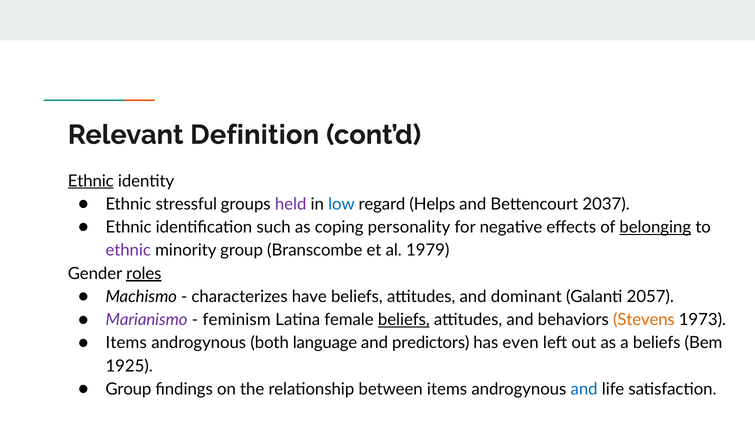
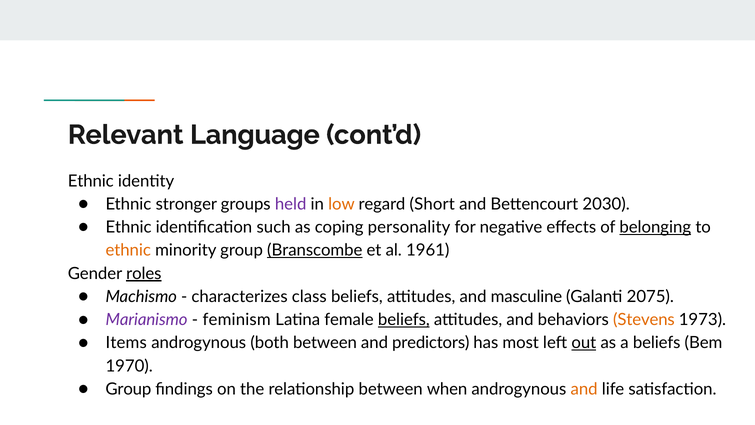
Definition: Definition -> Language
Ethnic at (91, 181) underline: present -> none
stressful: stressful -> stronger
low colour: blue -> orange
Helps: Helps -> Short
2037: 2037 -> 2030
ethnic at (128, 250) colour: purple -> orange
Branscombe underline: none -> present
1979: 1979 -> 1961
have: have -> class
dominant: dominant -> masculine
2057: 2057 -> 2075
both language: language -> between
even: even -> most
out underline: none -> present
1925: 1925 -> 1970
between items: items -> when
and at (584, 389) colour: blue -> orange
